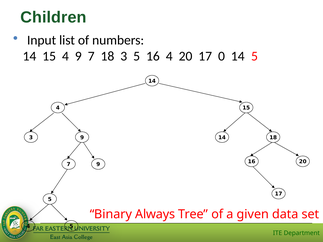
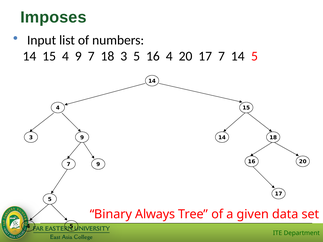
Children: Children -> Imposes
17 0: 0 -> 7
